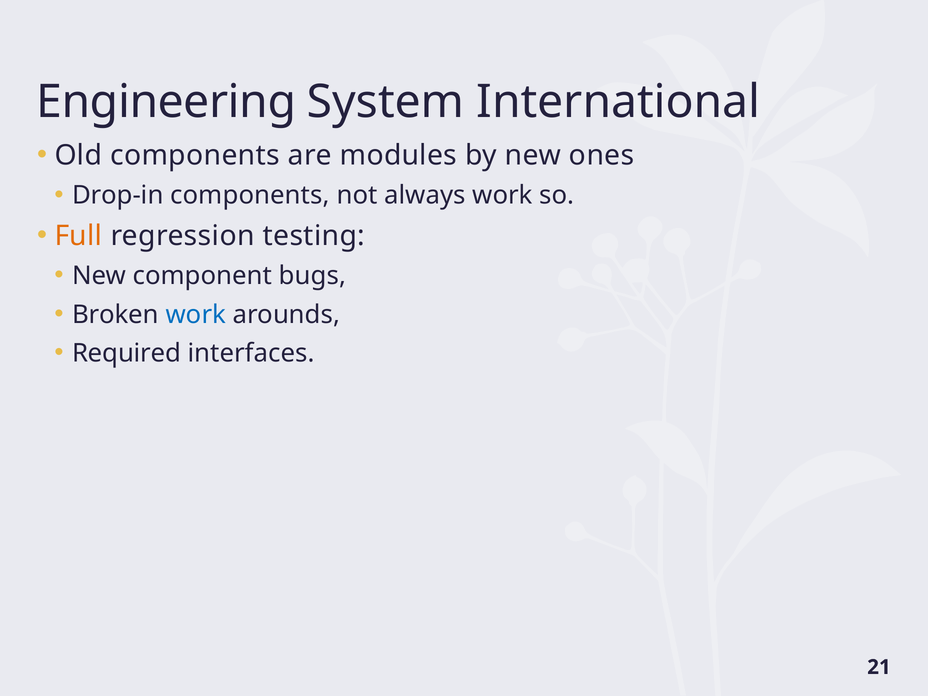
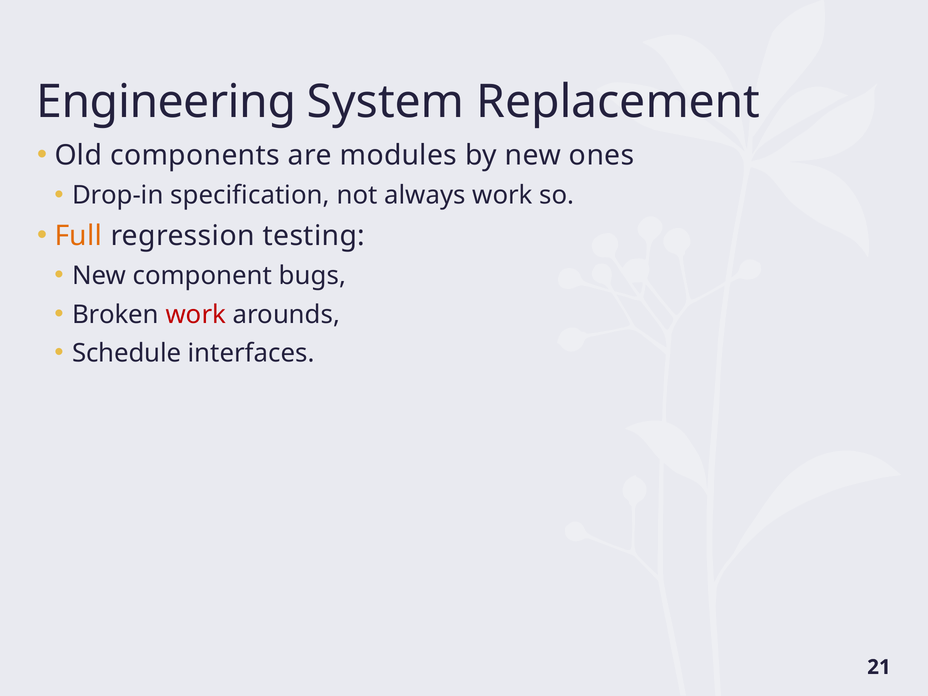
International: International -> Replacement
Drop-in components: components -> specification
work at (196, 315) colour: blue -> red
Required: Required -> Schedule
